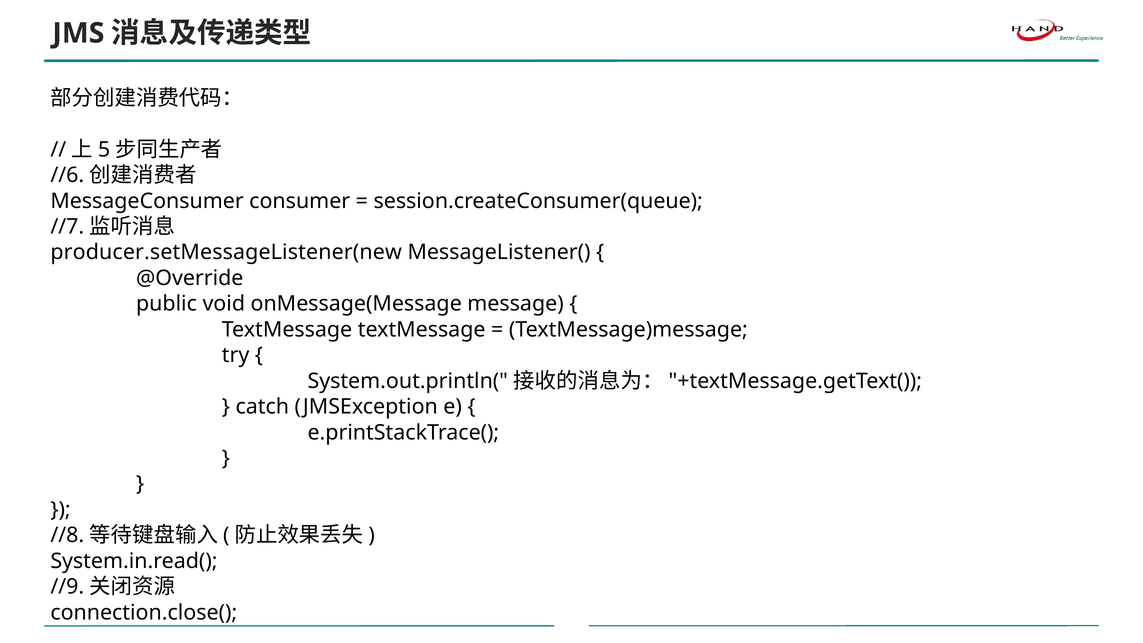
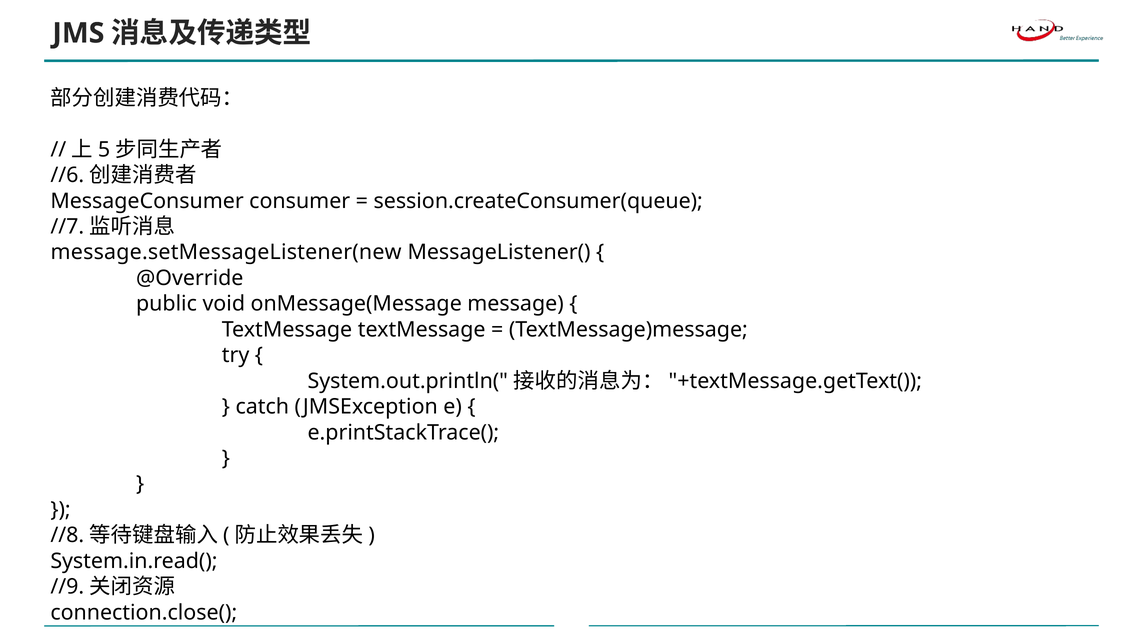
producer.setMessageListener(new: producer.setMessageListener(new -> message.setMessageListener(new
